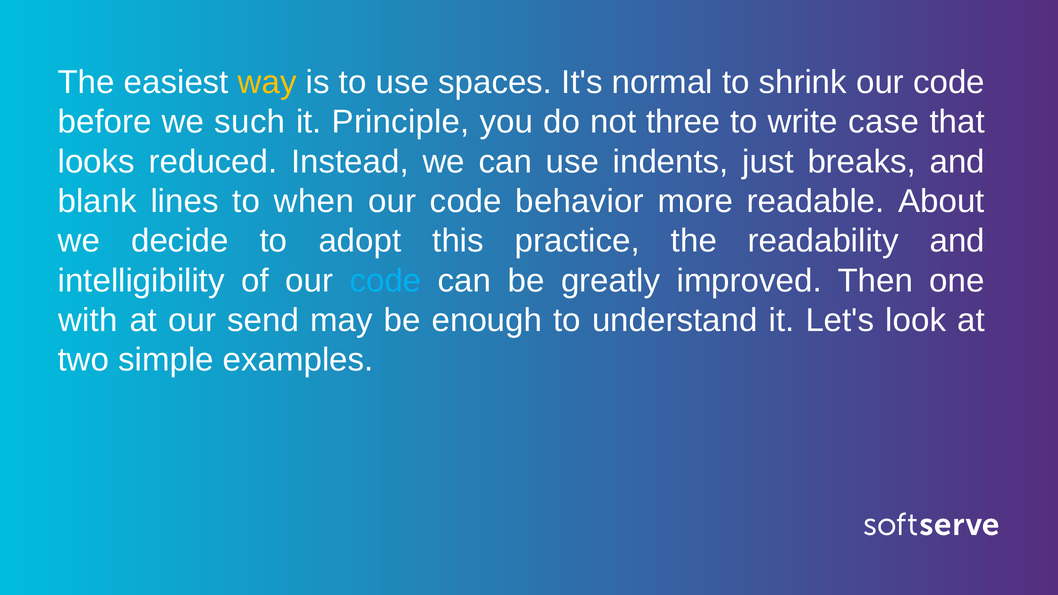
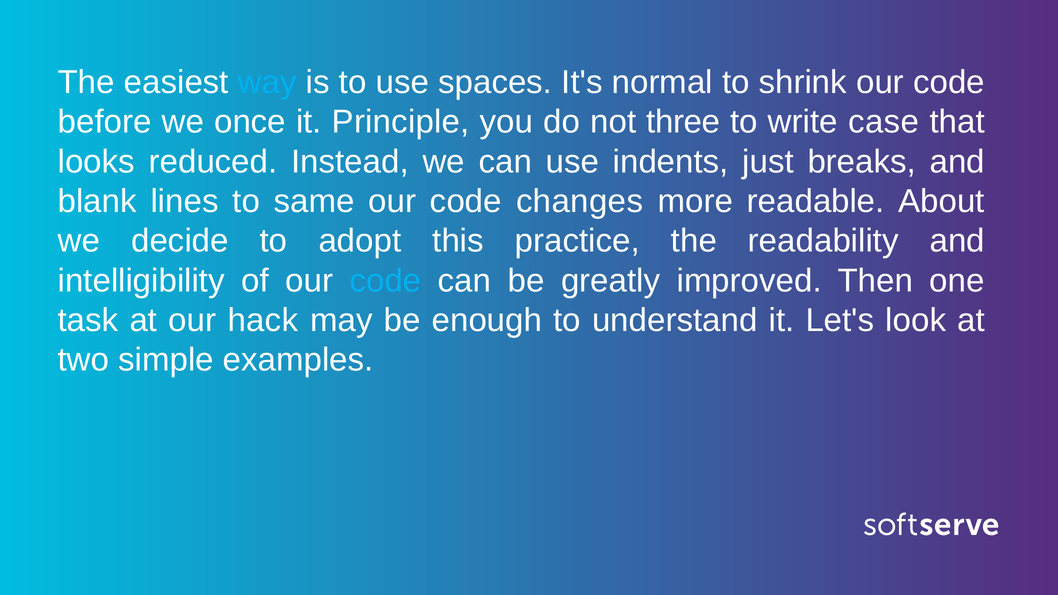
way colour: yellow -> light blue
such: such -> once
when: when -> same
behavior: behavior -> changes
with: with -> task
send: send -> hack
